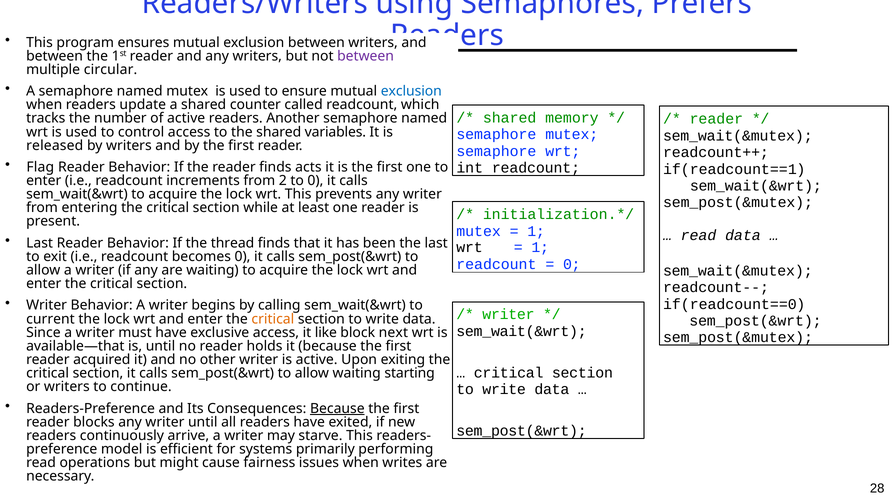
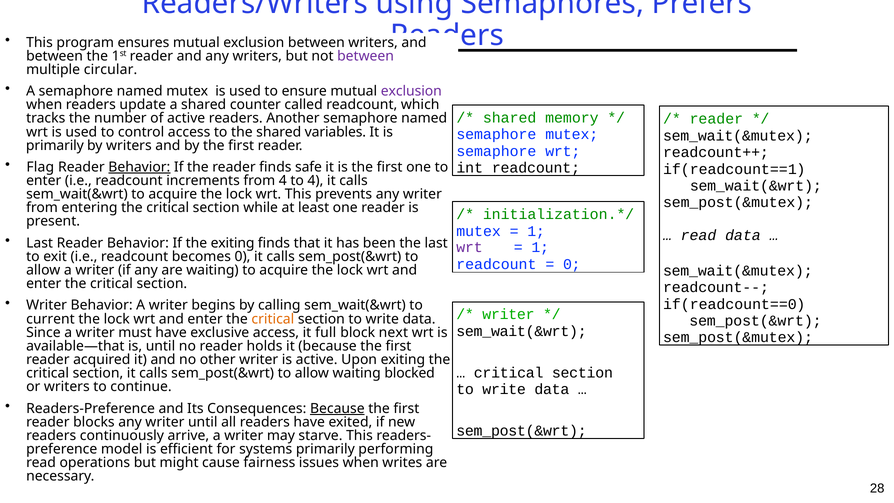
exclusion at (411, 91) colour: blue -> purple
released at (55, 145): released -> primarily
Behavior at (139, 167) underline: none -> present
acts: acts -> safe
from 2: 2 -> 4
to 0: 0 -> 4
the thread: thread -> exiting
wrt at (470, 247) colour: black -> purple
like: like -> full
starting: starting -> blocked
